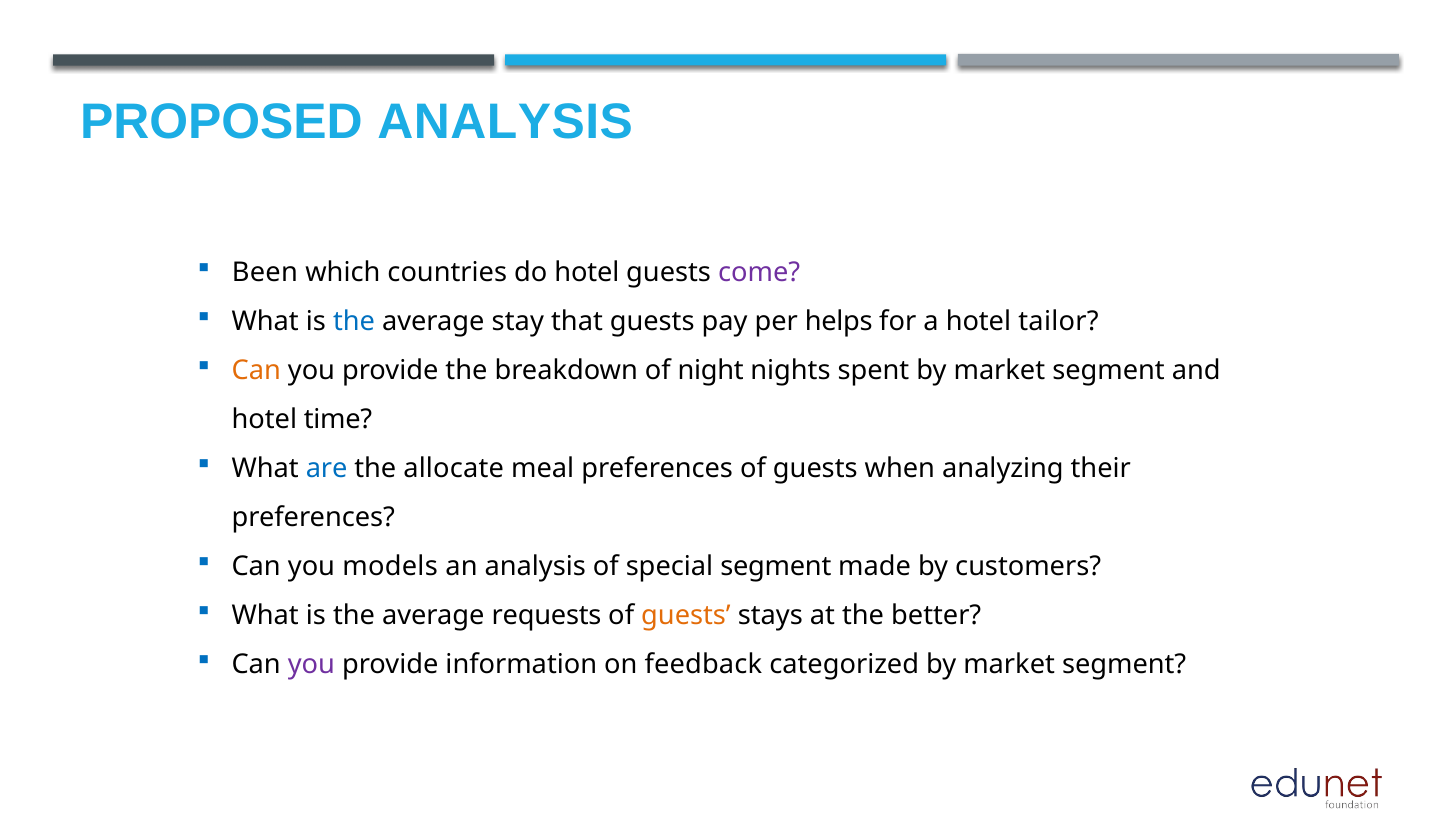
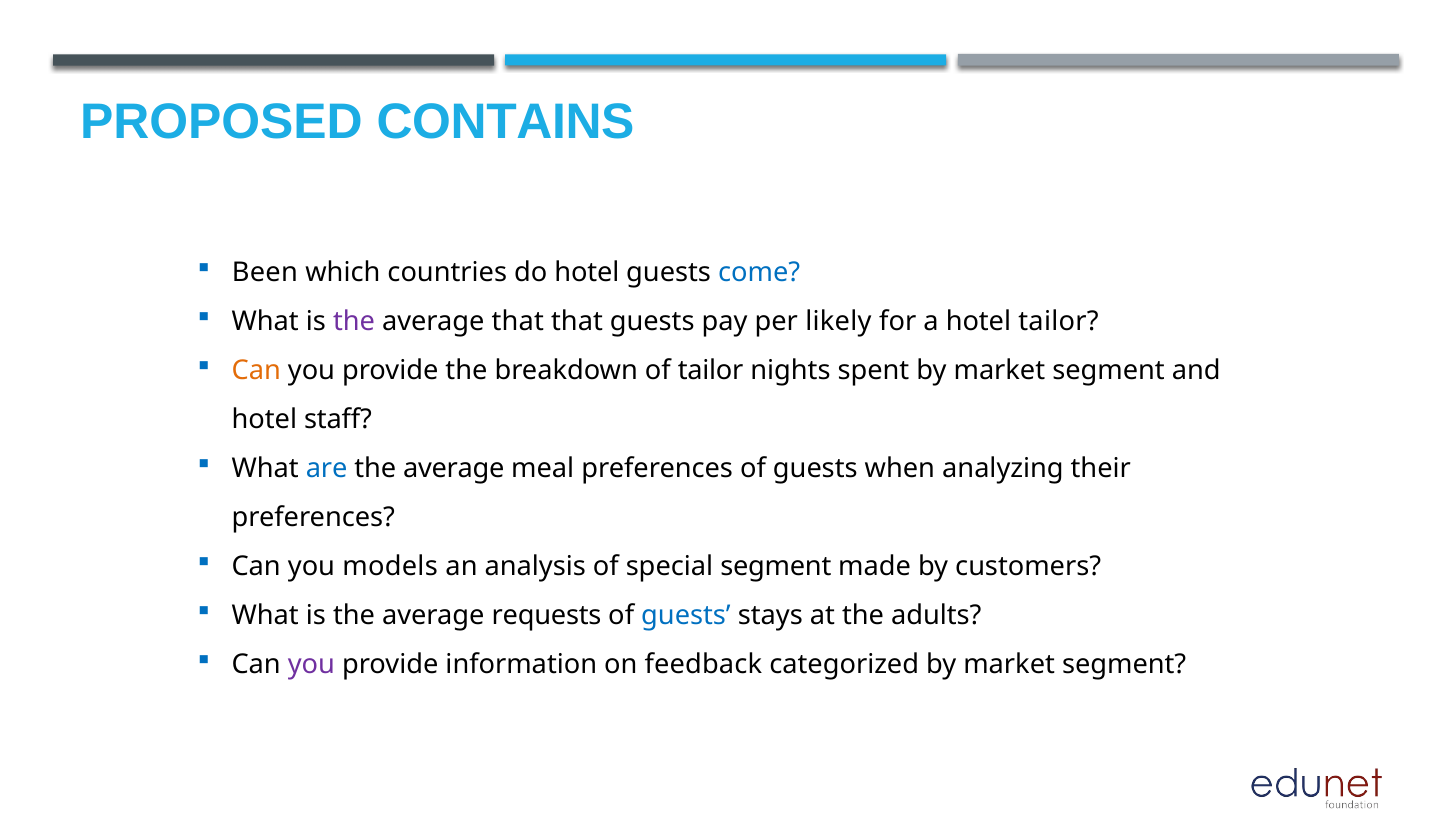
PROPOSED ANALYSIS: ANALYSIS -> CONTAINS
come colour: purple -> blue
the at (354, 322) colour: blue -> purple
average stay: stay -> that
helps: helps -> likely
of night: night -> tailor
time: time -> staff
allocate at (454, 469): allocate -> average
guests at (686, 616) colour: orange -> blue
better: better -> adults
